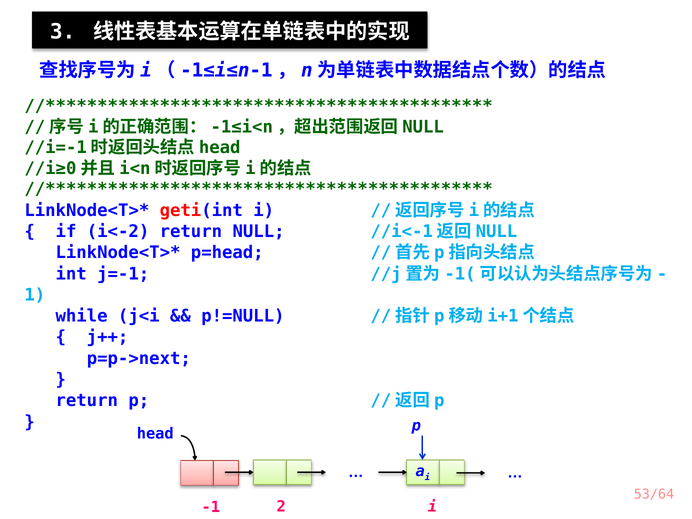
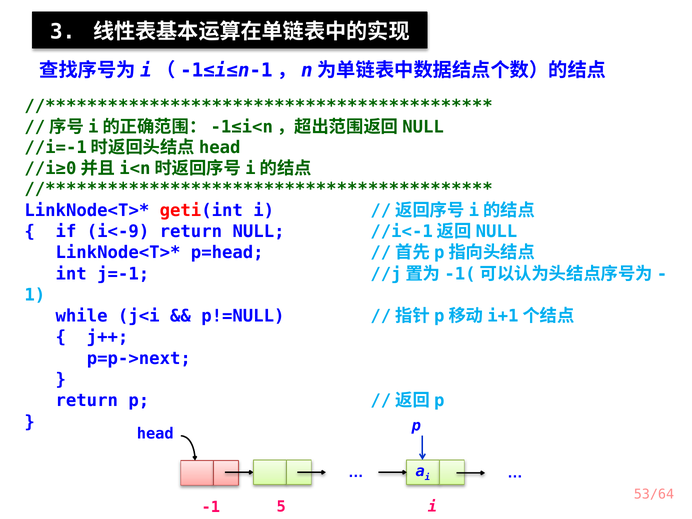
i<-2: i<-2 -> i<-9
2: 2 -> 5
